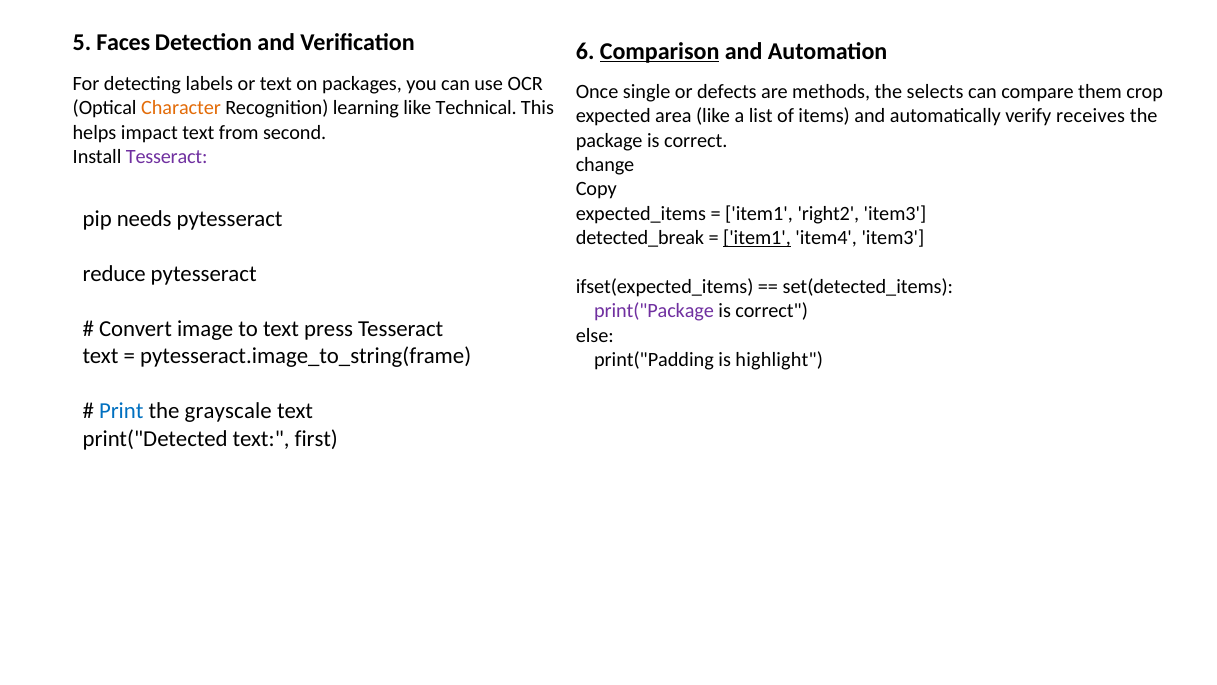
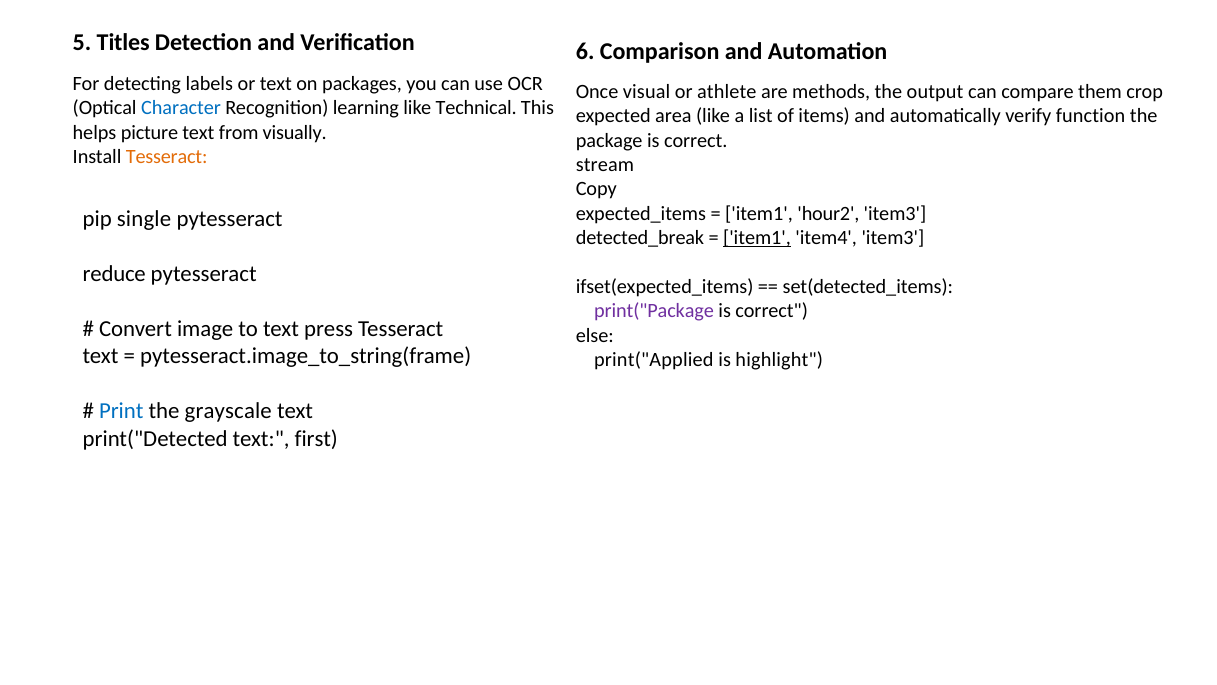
Faces: Faces -> Titles
Comparison underline: present -> none
single: single -> visual
defects: defects -> athlete
selects: selects -> output
Character colour: orange -> blue
receives: receives -> function
impact: impact -> picture
second: second -> visually
Tesseract at (167, 157) colour: purple -> orange
change: change -> stream
right2: right2 -> hour2
needs: needs -> single
print("Padding: print("Padding -> print("Applied
